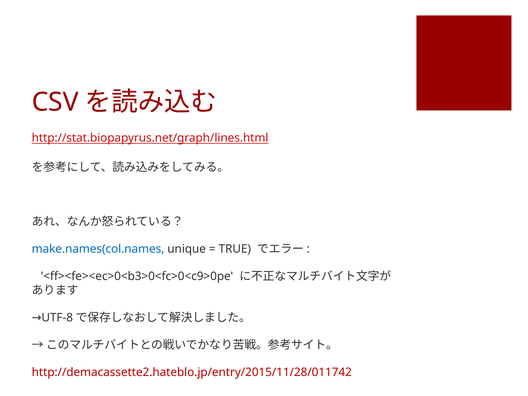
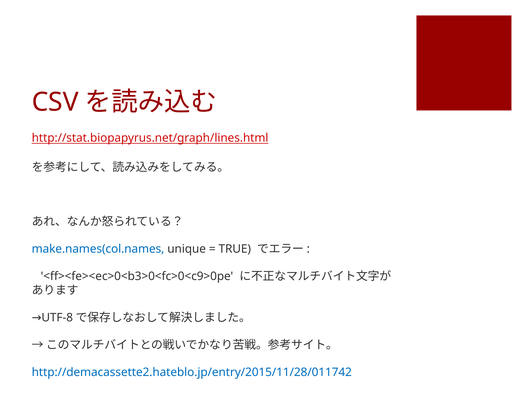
http://demacassette2.hateblo.jp/entry/2015/11/28/011742 colour: red -> blue
